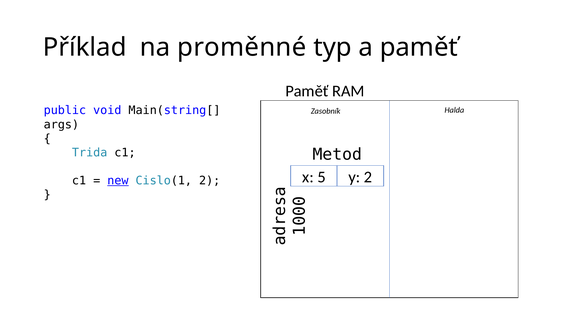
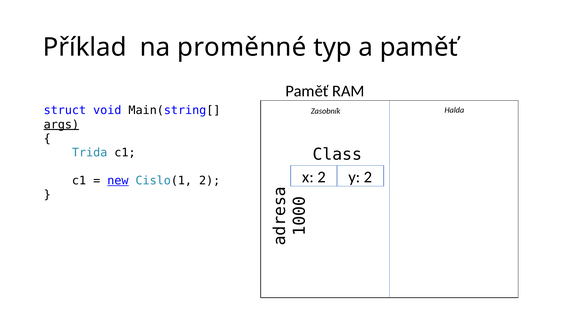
public: public -> struct
args underline: none -> present
Metod: Metod -> Class
x 5: 5 -> 2
